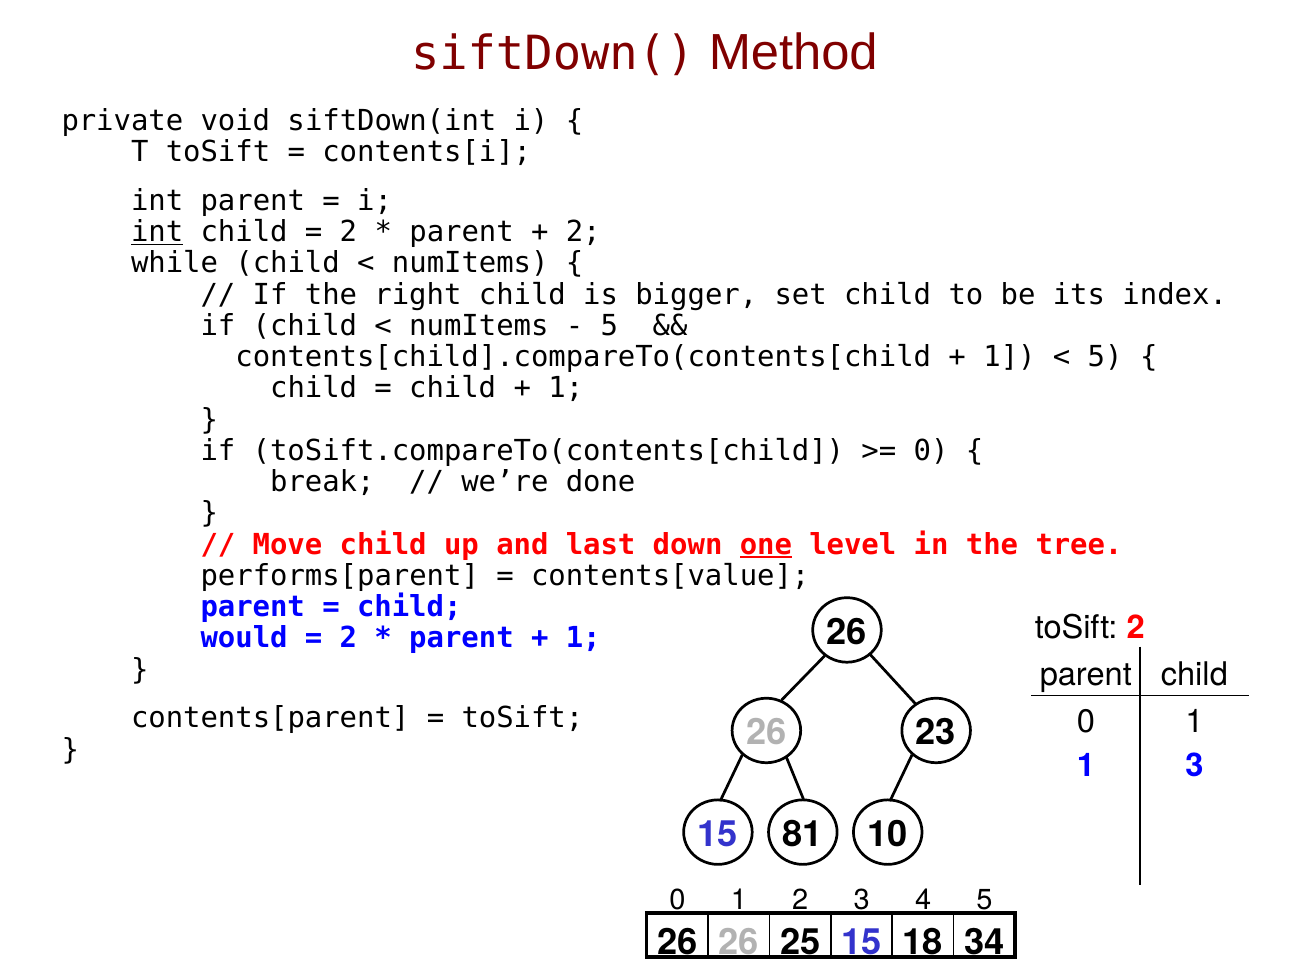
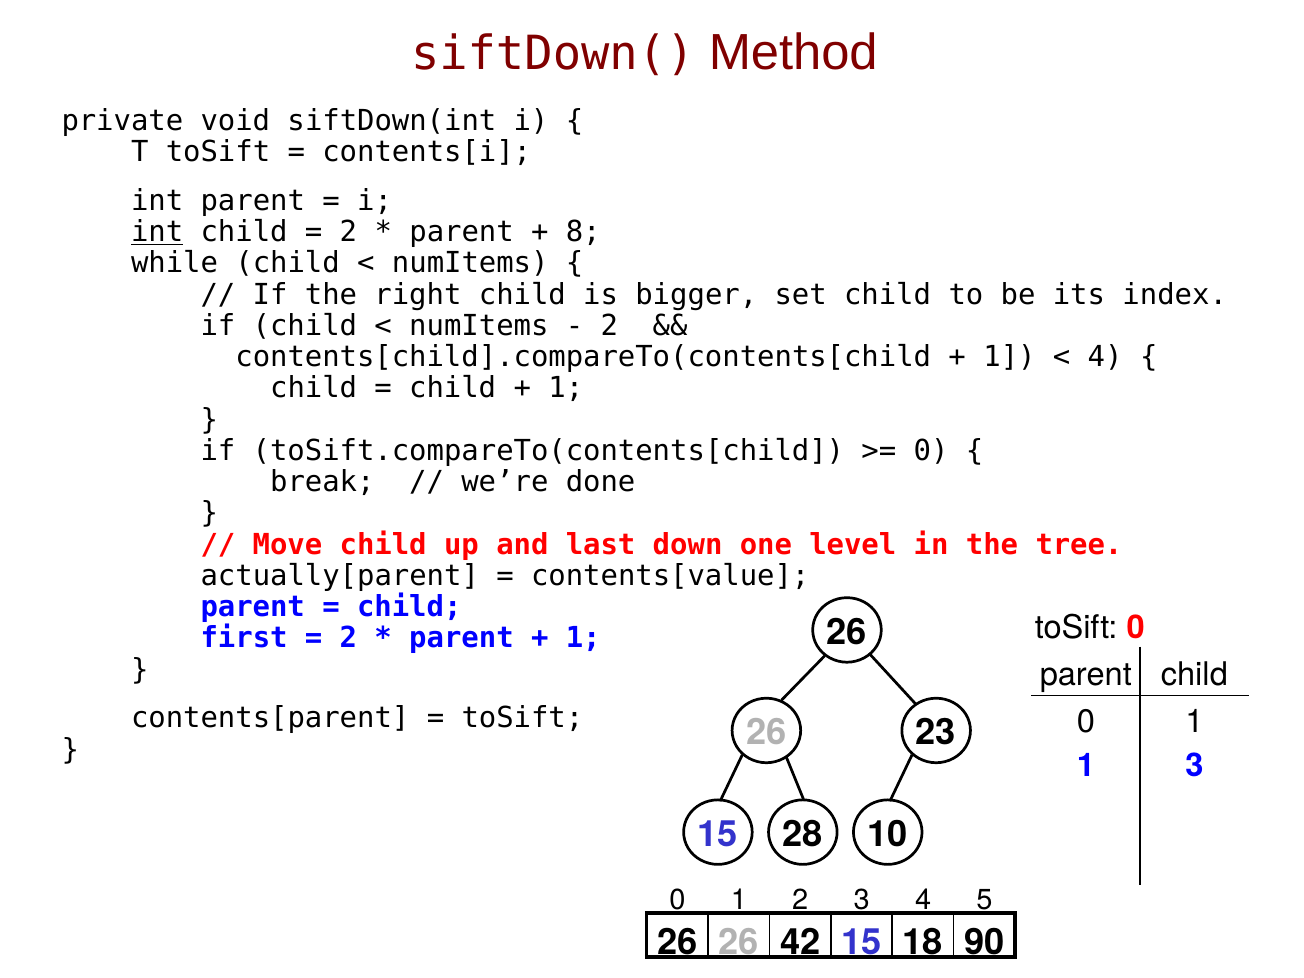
2 at (583, 232): 2 -> 8
5 at (609, 326): 5 -> 2
5 at (1105, 357): 5 -> 4
one underline: present -> none
performs[parent: performs[parent -> actually[parent
toSift 2: 2 -> 0
would: would -> first
81: 81 -> 28
25: 25 -> 42
34: 34 -> 90
